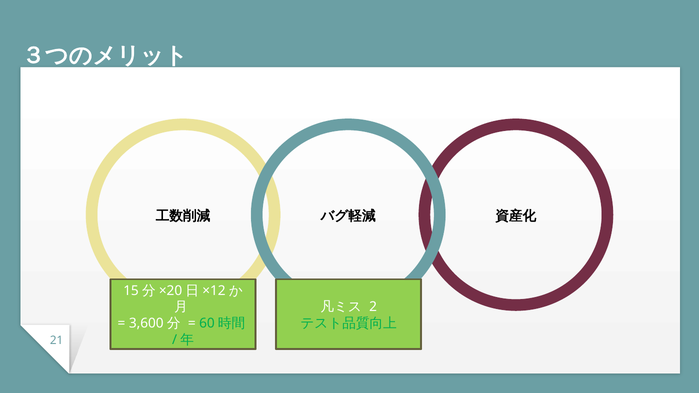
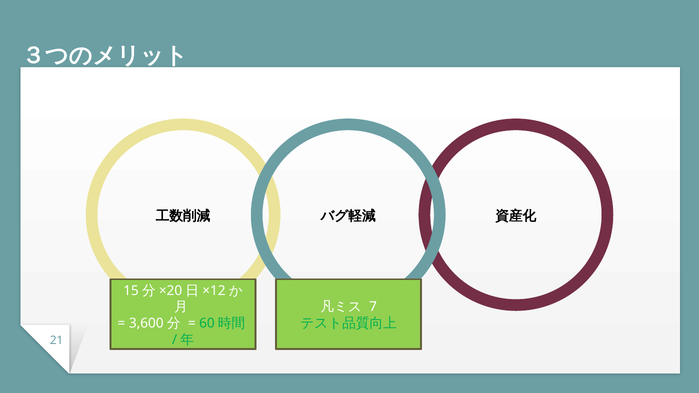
2: 2 -> 7
